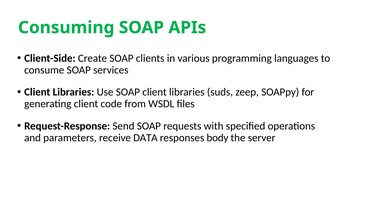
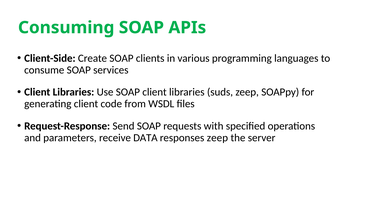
responses body: body -> zeep
